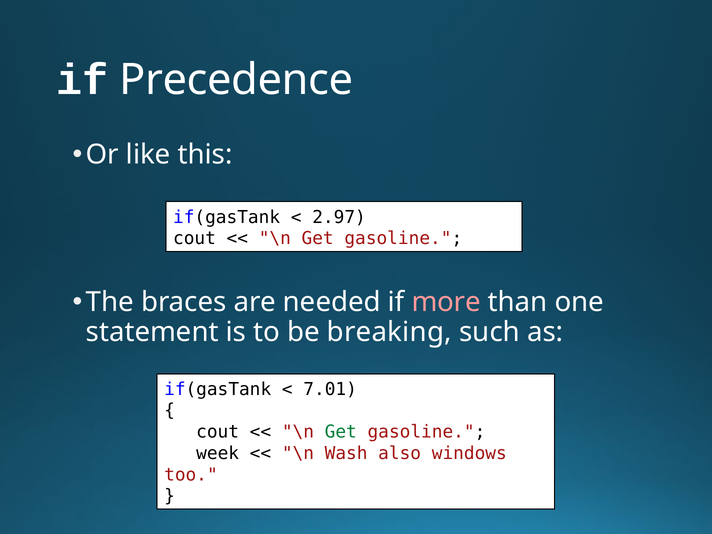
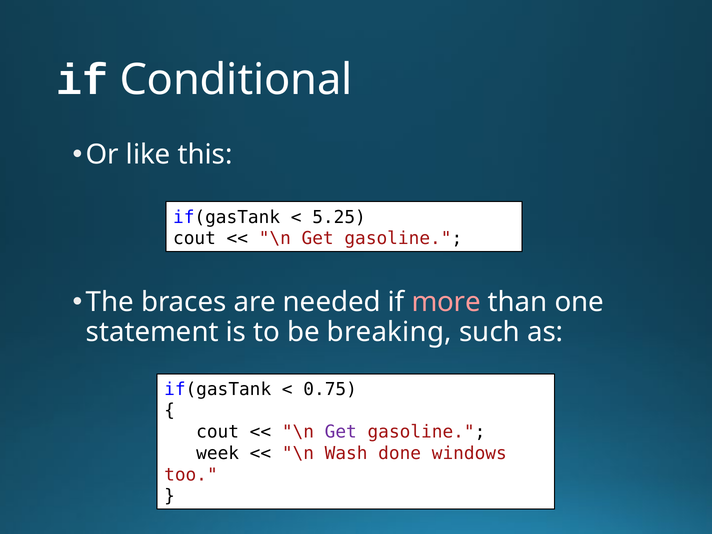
Precedence: Precedence -> Conditional
2.97: 2.97 -> 5.25
7.01: 7.01 -> 0.75
Get at (341, 432) colour: green -> purple
also: also -> done
